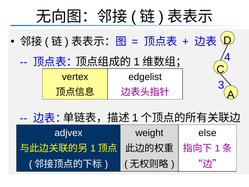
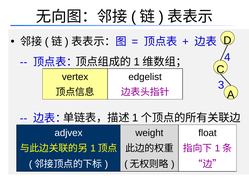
else: else -> float
